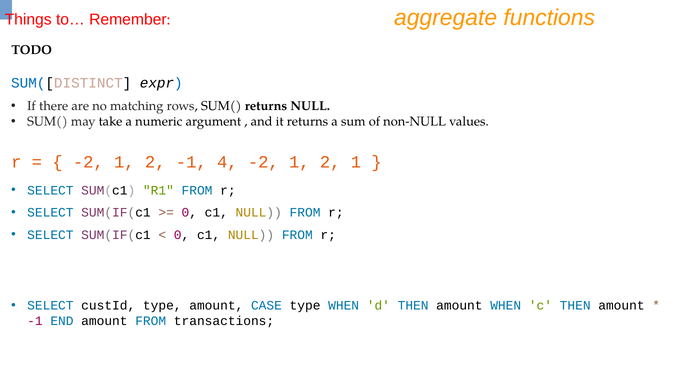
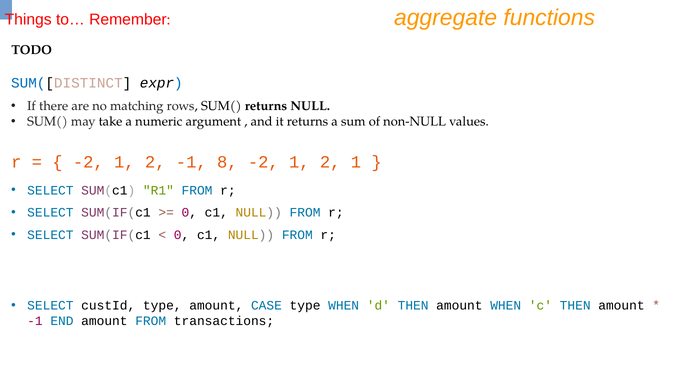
4: 4 -> 8
